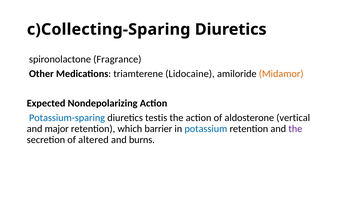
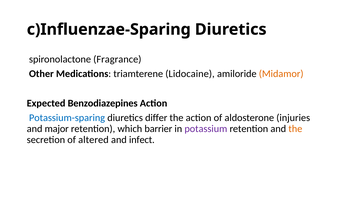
c)Collecting-Sparing: c)Collecting-Sparing -> c)Influenzae-Sparing
Nondepolarizing: Nondepolarizing -> Benzodiazepines
testis: testis -> differ
vertical: vertical -> injuries
potassium colour: blue -> purple
the at (295, 129) colour: purple -> orange
burns: burns -> infect
